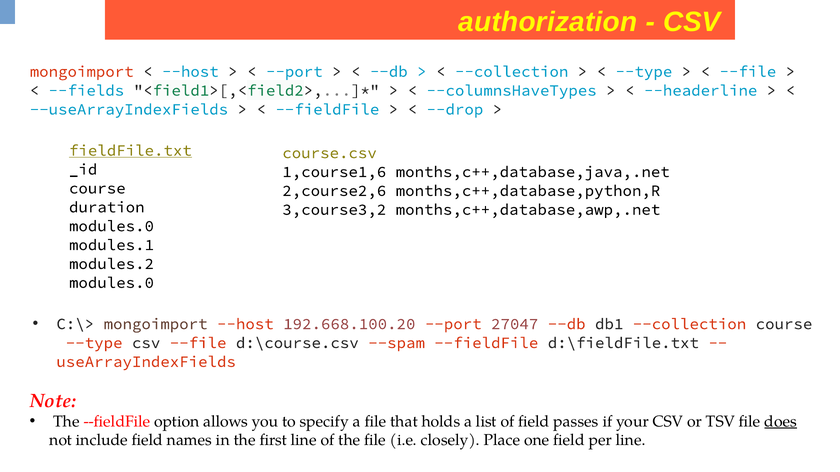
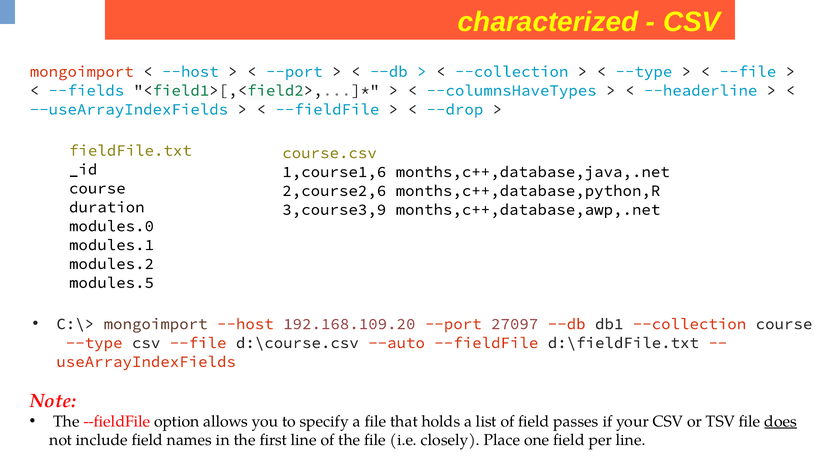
authorization: authorization -> characterized
fieldFile.txt underline: present -> none
3,course3,2: 3,course3,2 -> 3,course3,9
modules.0 at (112, 283): modules.0 -> modules.5
192.668.100.20: 192.668.100.20 -> 192.168.109.20
27047: 27047 -> 27097
--spam: --spam -> --auto
